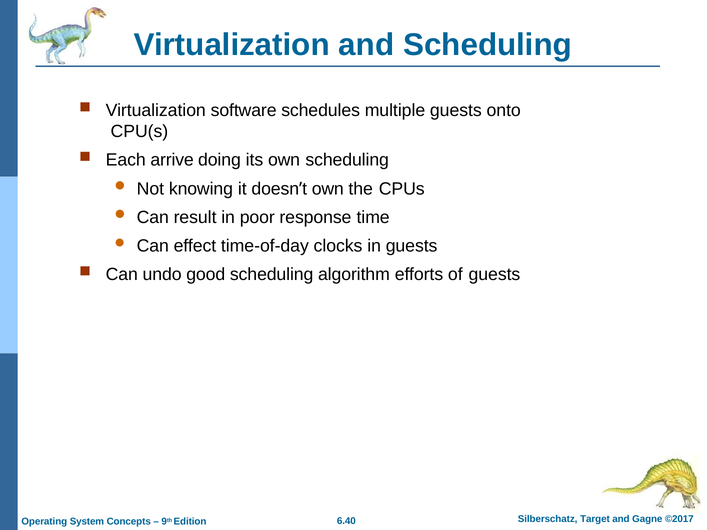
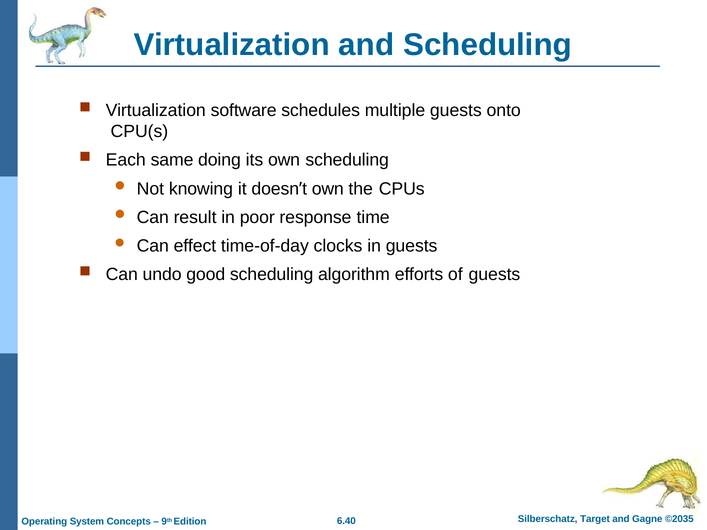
arrive: arrive -> same
©2017: ©2017 -> ©2035
